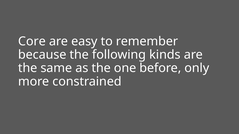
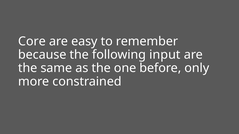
kinds: kinds -> input
